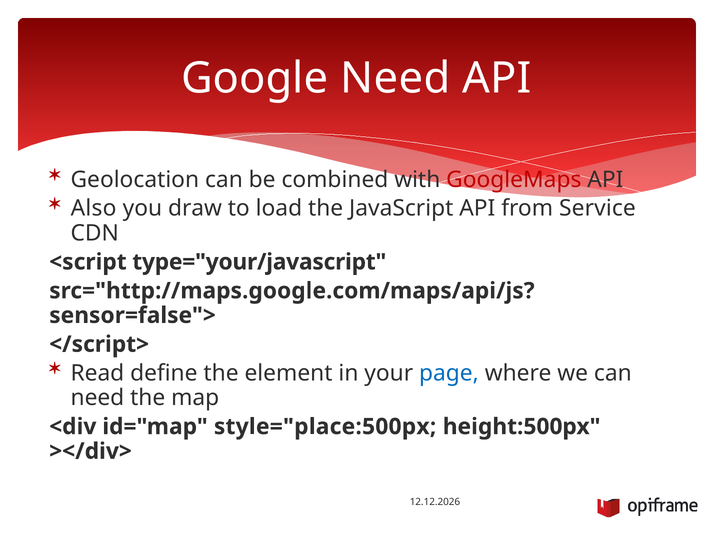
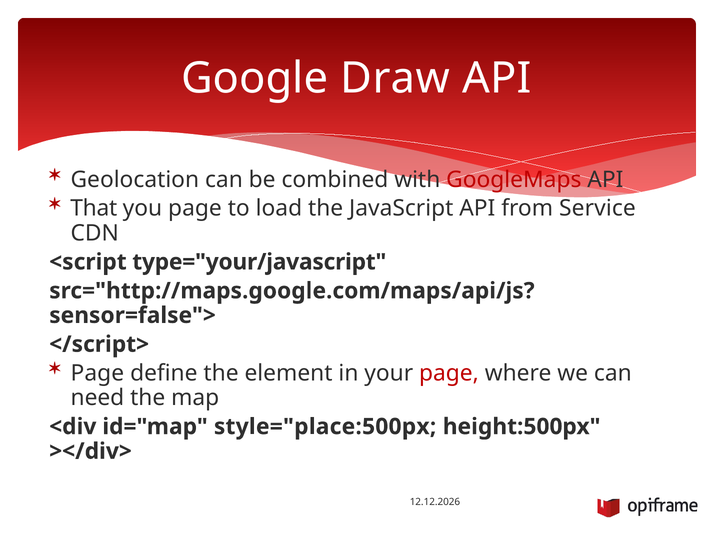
Google Need: Need -> Draw
Also: Also -> That
you draw: draw -> page
Read at (97, 373): Read -> Page
page at (449, 373) colour: blue -> red
